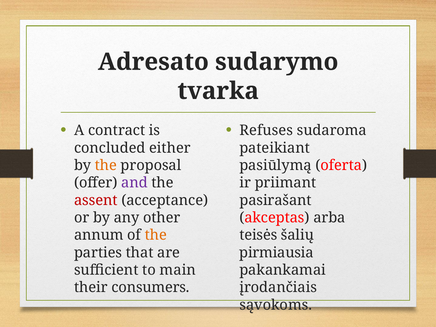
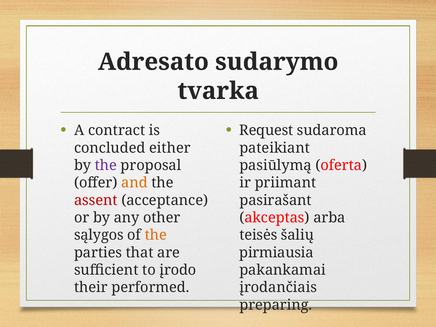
Refuses: Refuses -> Request
the at (106, 165) colour: orange -> purple
and colour: purple -> orange
annum: annum -> sąlygos
main: main -> įrodo
consumers: consumers -> performed
sąvokoms: sąvokoms -> preparing
